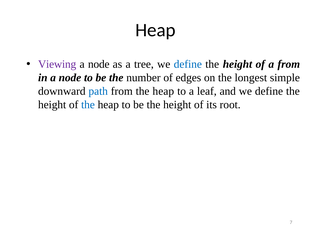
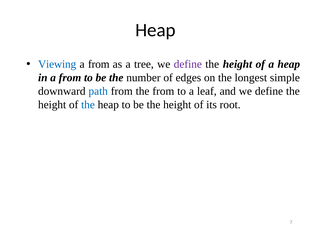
Viewing colour: purple -> blue
node at (99, 64): node -> from
define at (188, 64) colour: blue -> purple
a from: from -> heap
in a node: node -> from
from the heap: heap -> from
